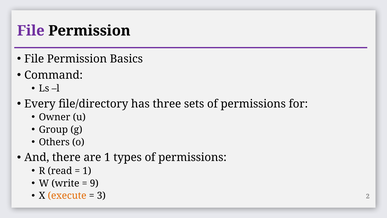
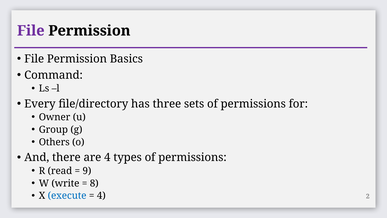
are 1: 1 -> 4
1 at (87, 171): 1 -> 9
9: 9 -> 8
execute colour: orange -> blue
3 at (101, 195): 3 -> 4
